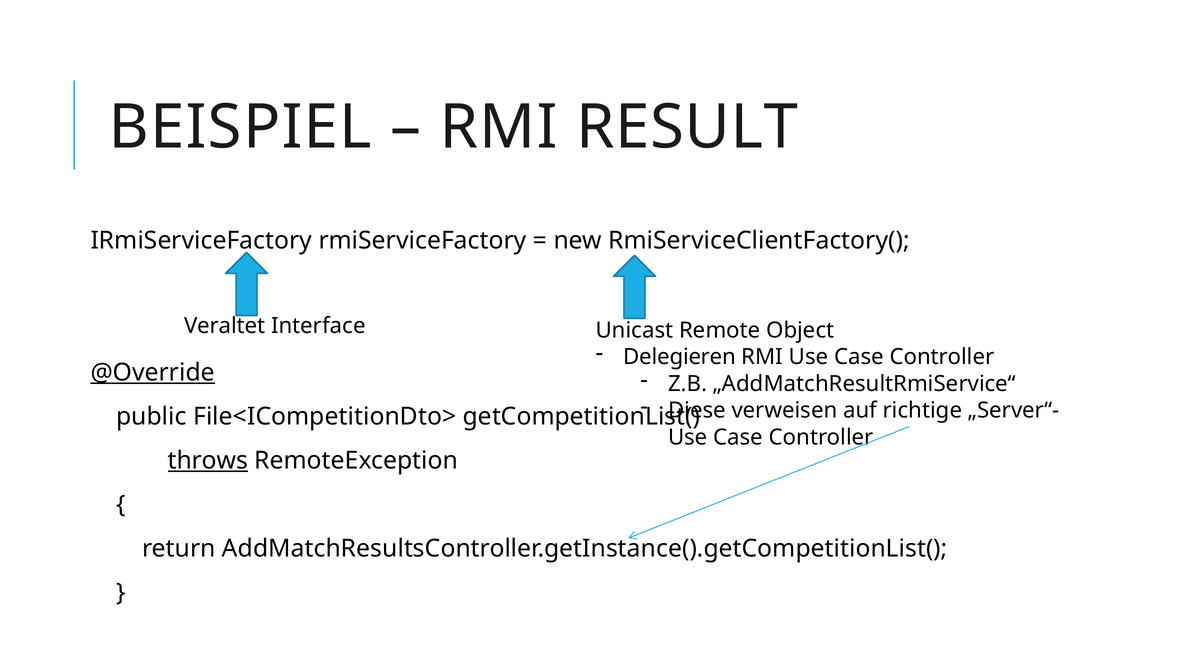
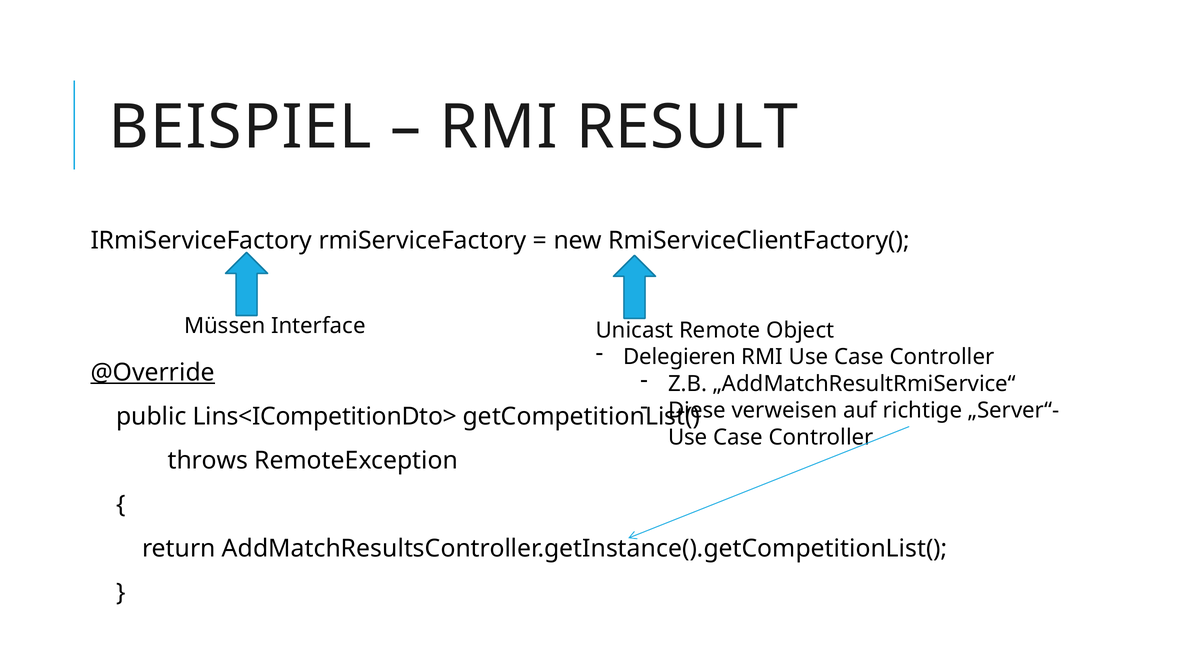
Veraltet: Veraltet -> Müssen
File<ICompetitionDto>: File<ICompetitionDto> -> Lins<ICompetitionDto>
throws underline: present -> none
